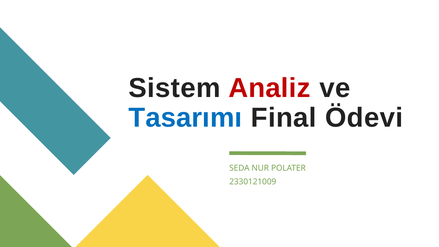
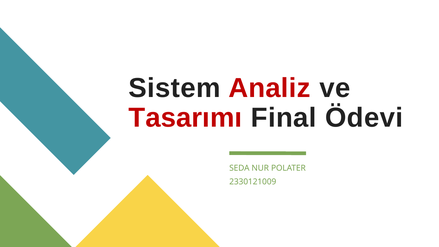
Tasarımı colour: blue -> red
